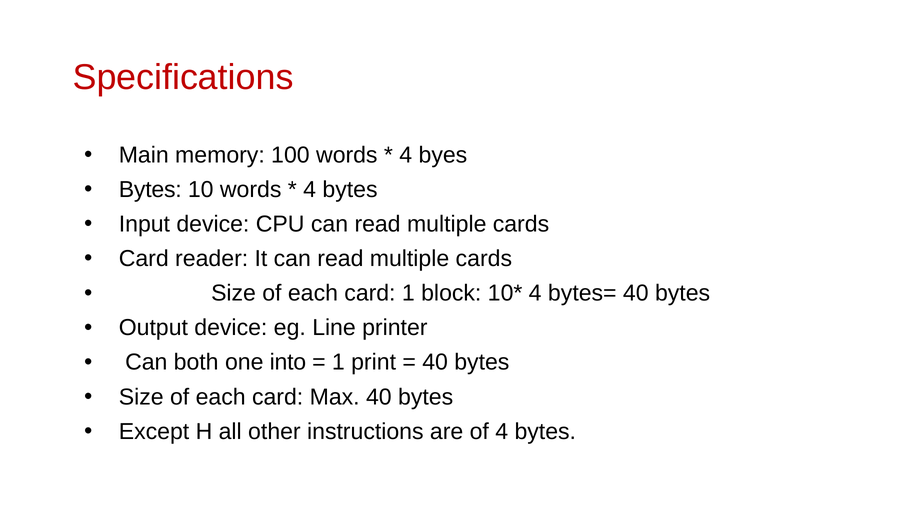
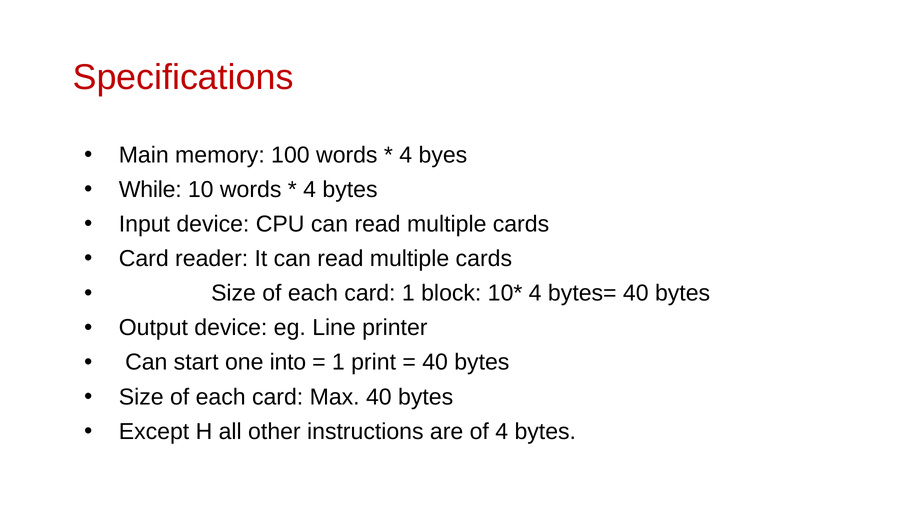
Bytes at (150, 190): Bytes -> While
both: both -> start
